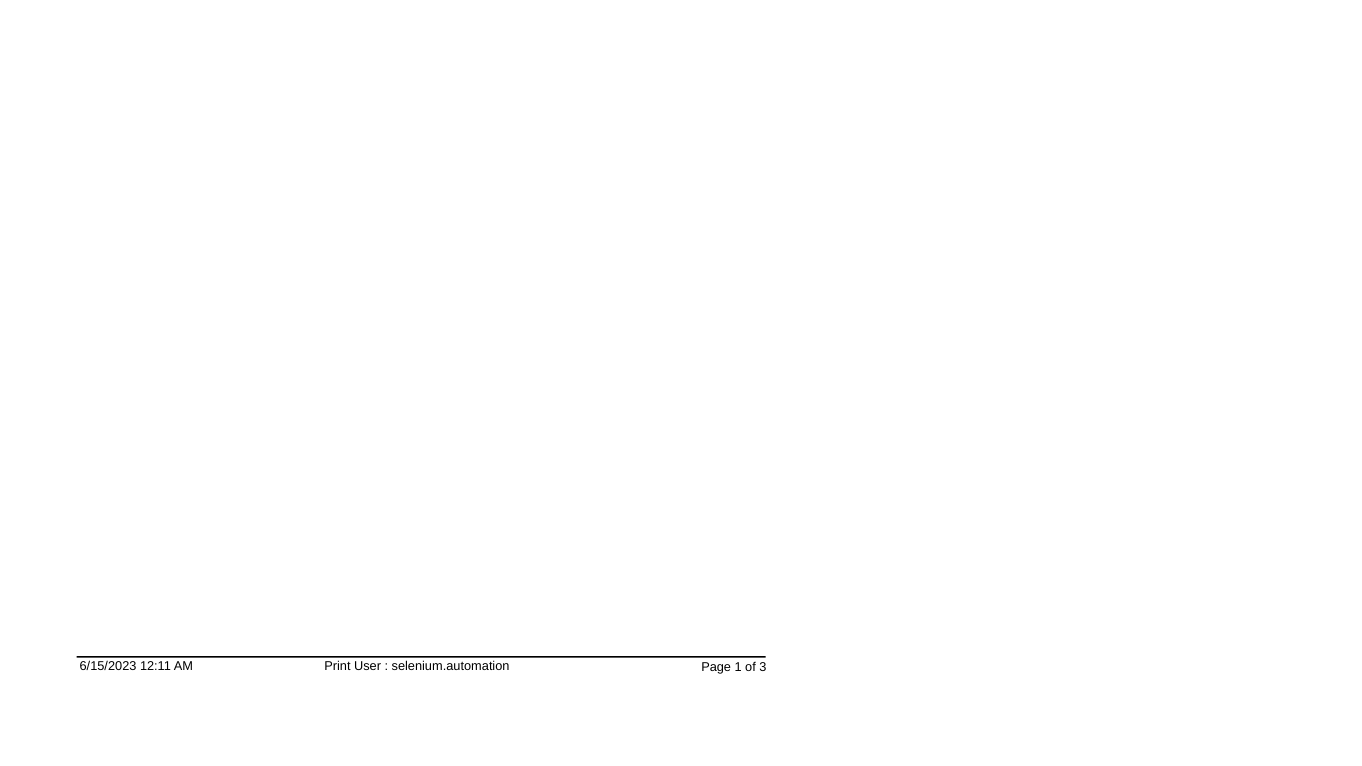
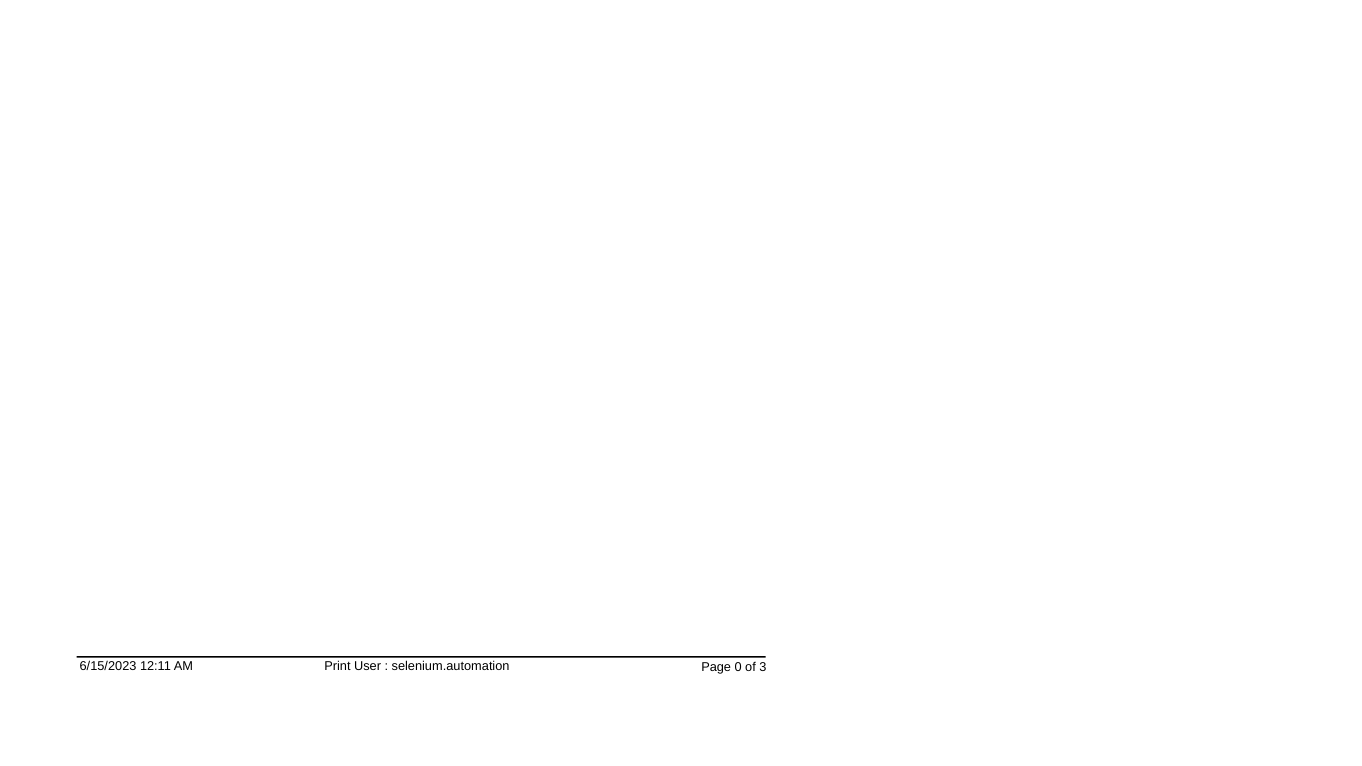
1: 1 -> 0
